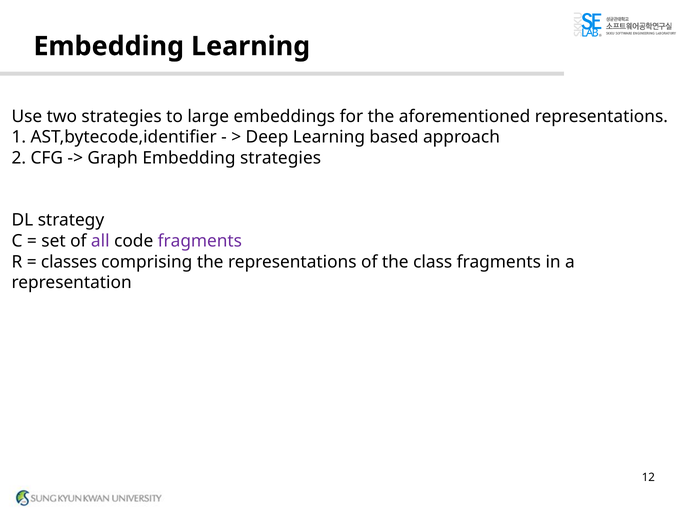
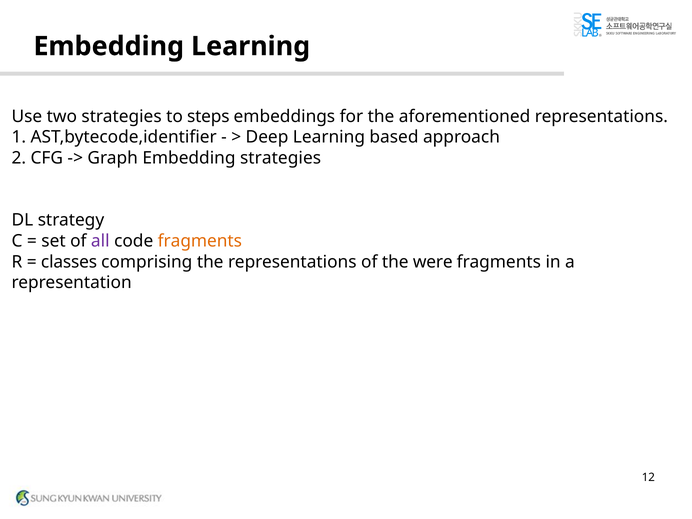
large: large -> steps
fragments at (200, 241) colour: purple -> orange
class: class -> were
